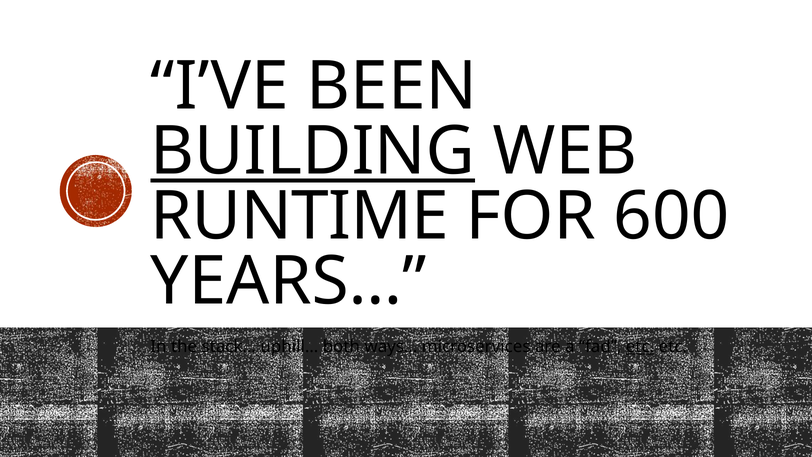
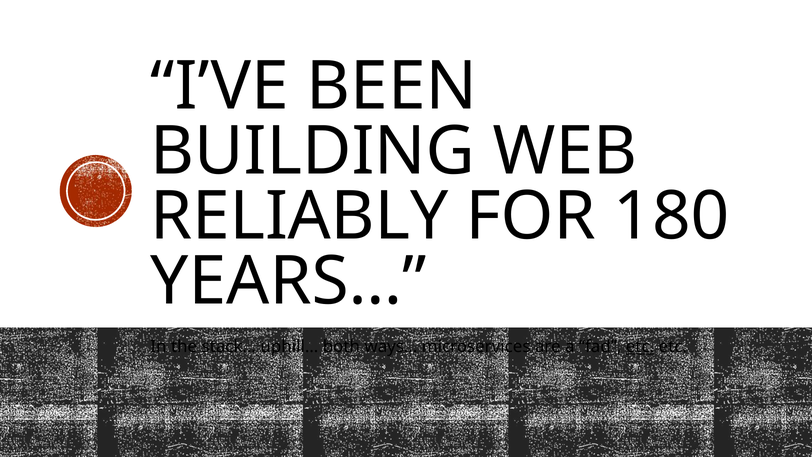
BUILDING underline: present -> none
RUNTIME: RUNTIME -> RELIABLY
600: 600 -> 180
